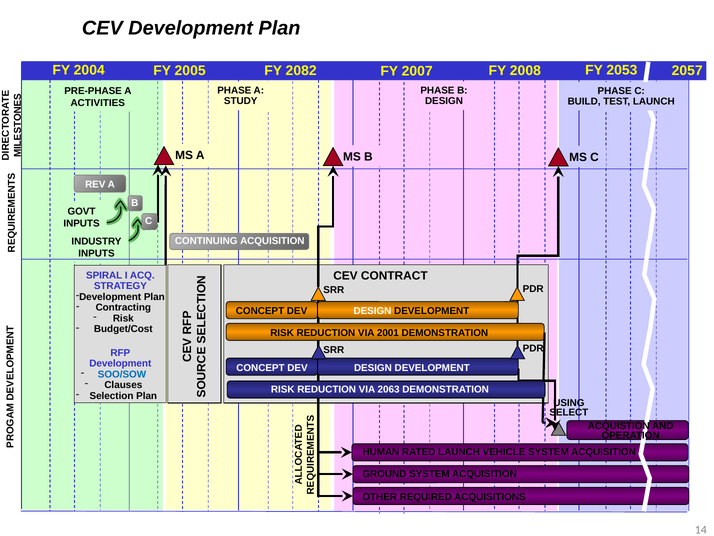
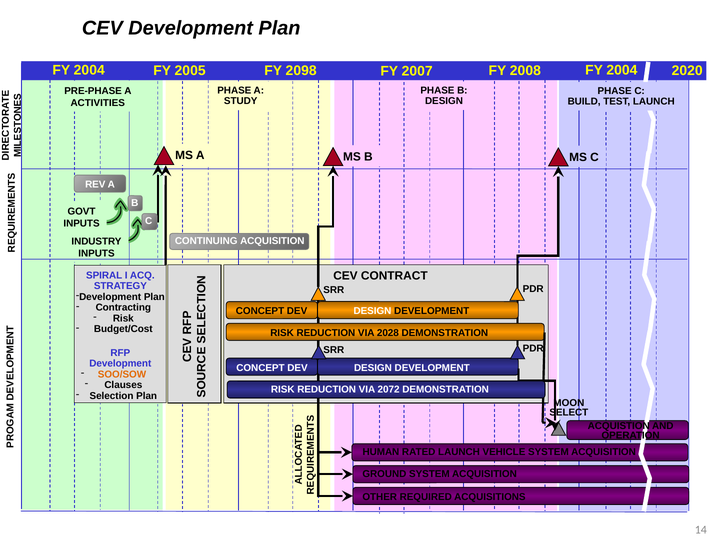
2057: 2057 -> 2020
2082: 2082 -> 2098
2008 FY 2053: 2053 -> 2004
2001: 2001 -> 2028
SOO/SOW colour: blue -> orange
2063: 2063 -> 2072
USING: USING -> MOON
